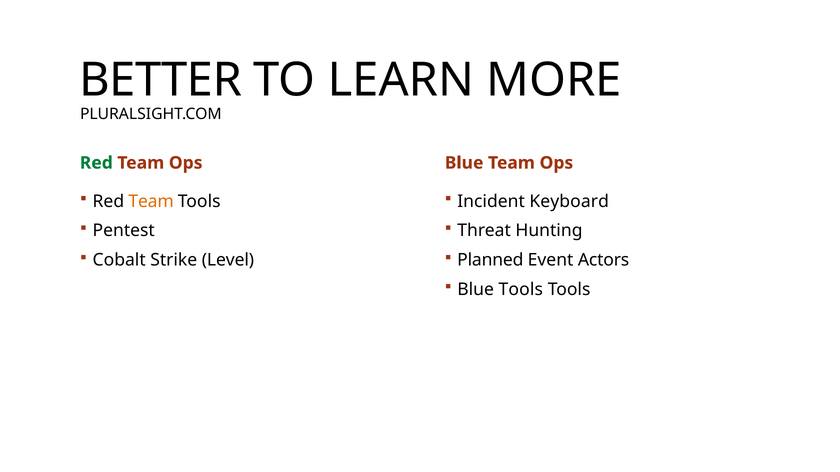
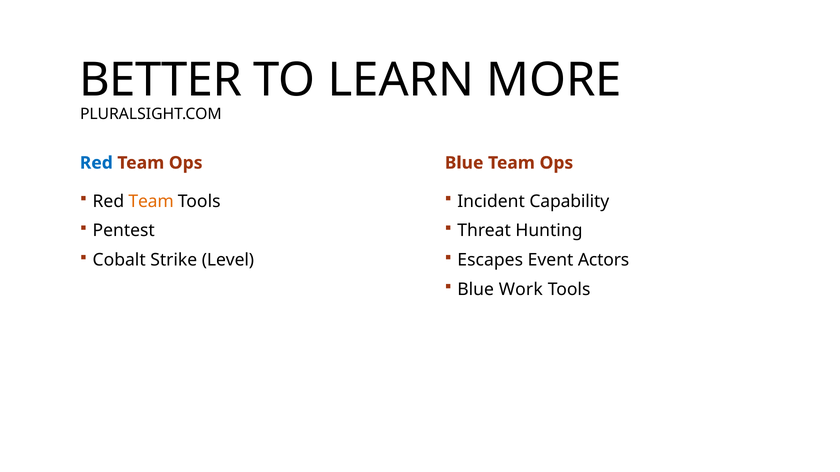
Red at (96, 163) colour: green -> blue
Keyboard: Keyboard -> Capability
Planned: Planned -> Escapes
Blue Tools: Tools -> Work
